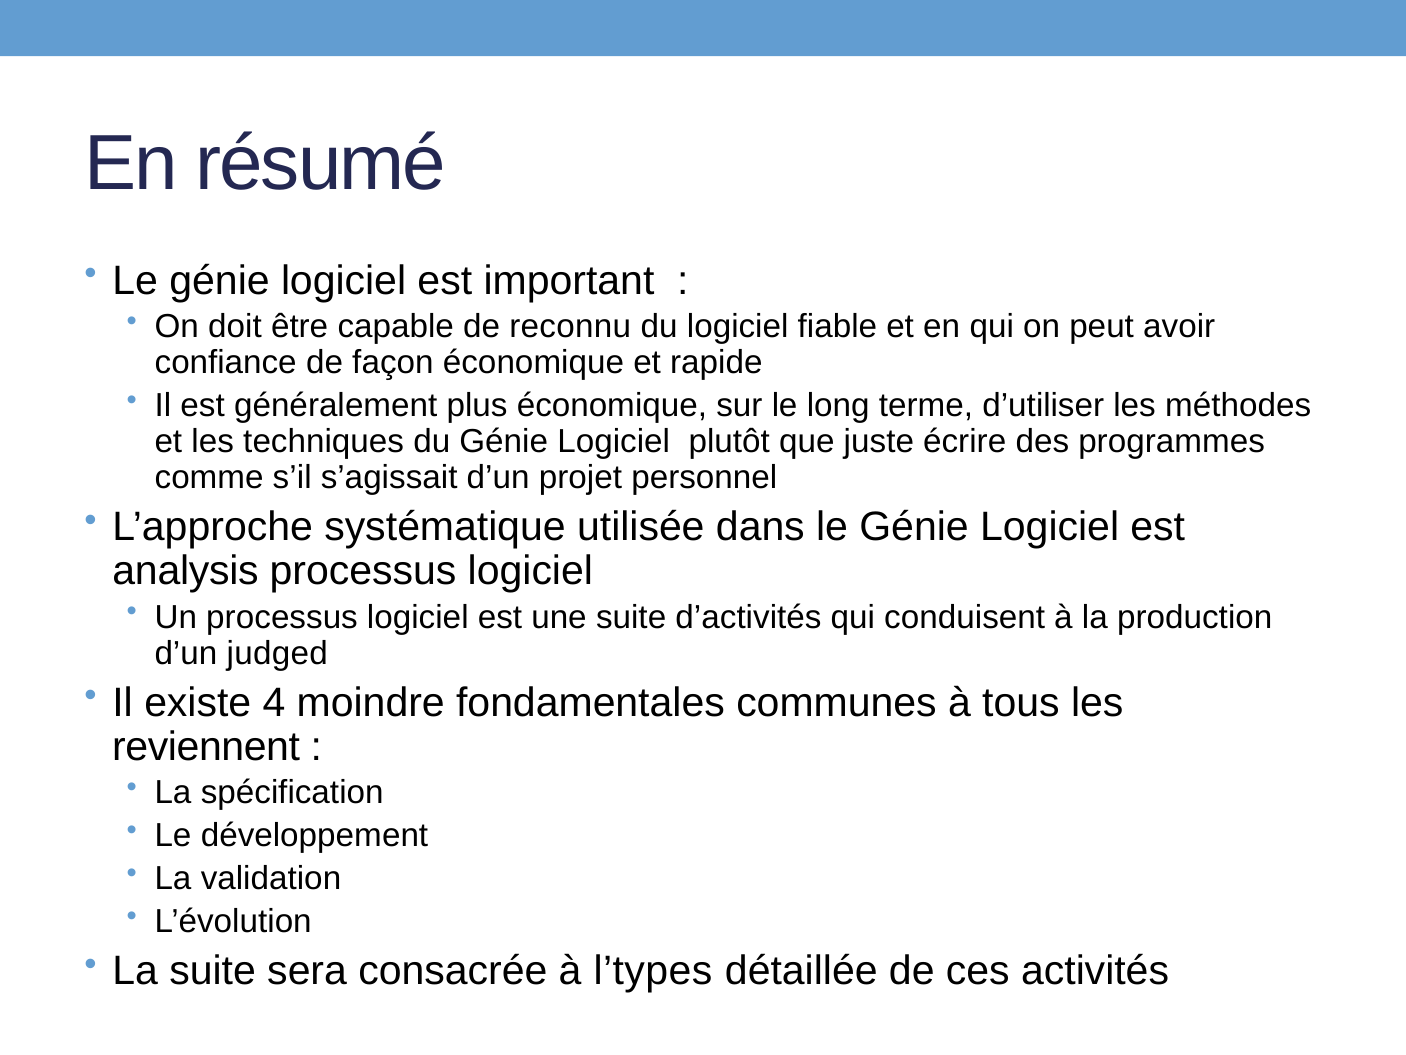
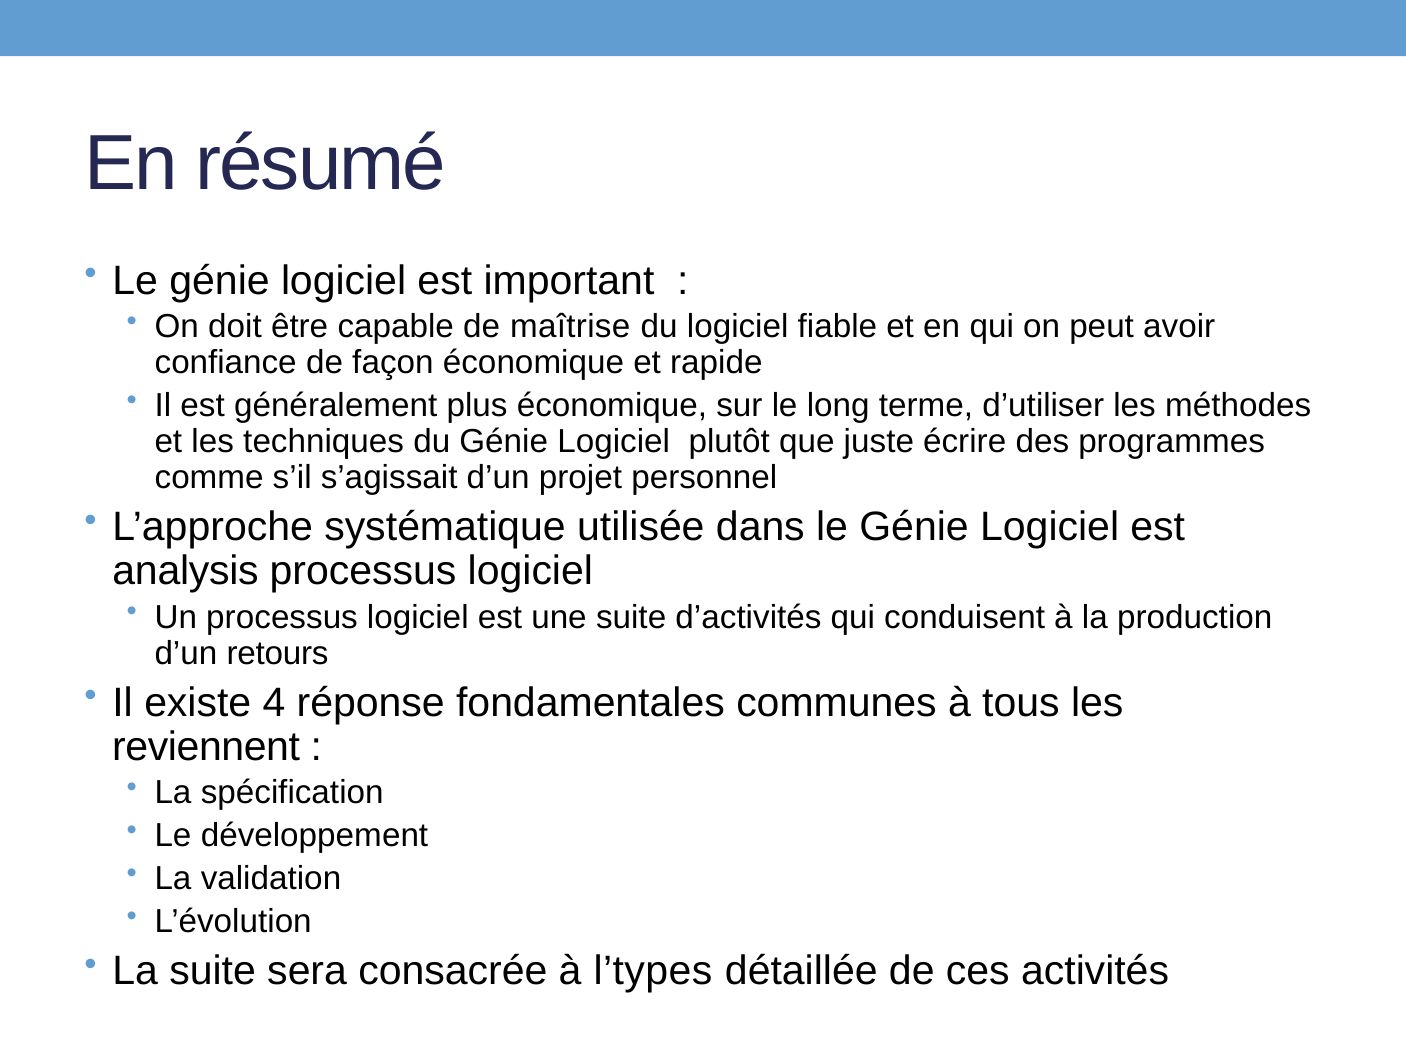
reconnu: reconnu -> maîtrise
judged: judged -> retours
moindre: moindre -> réponse
